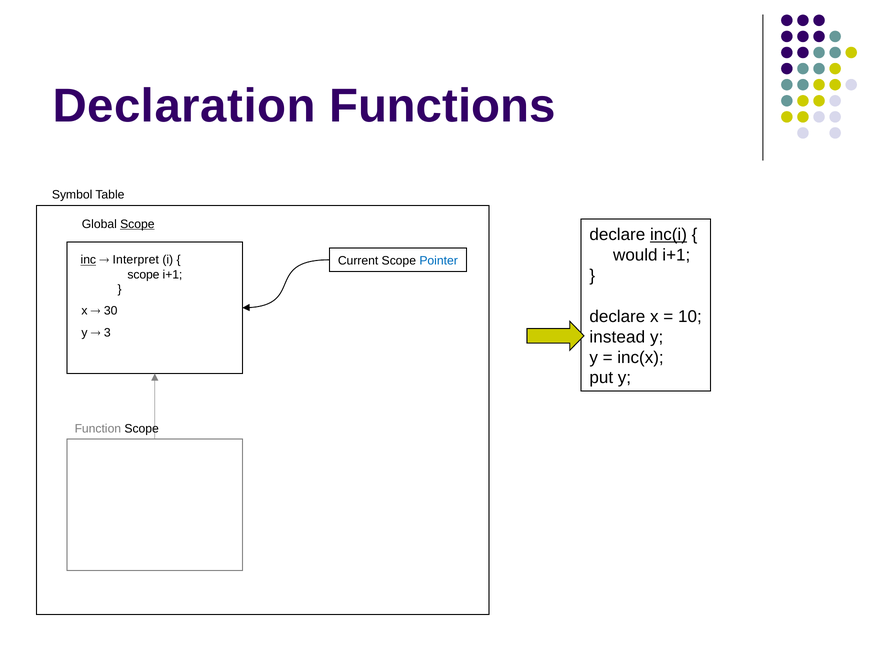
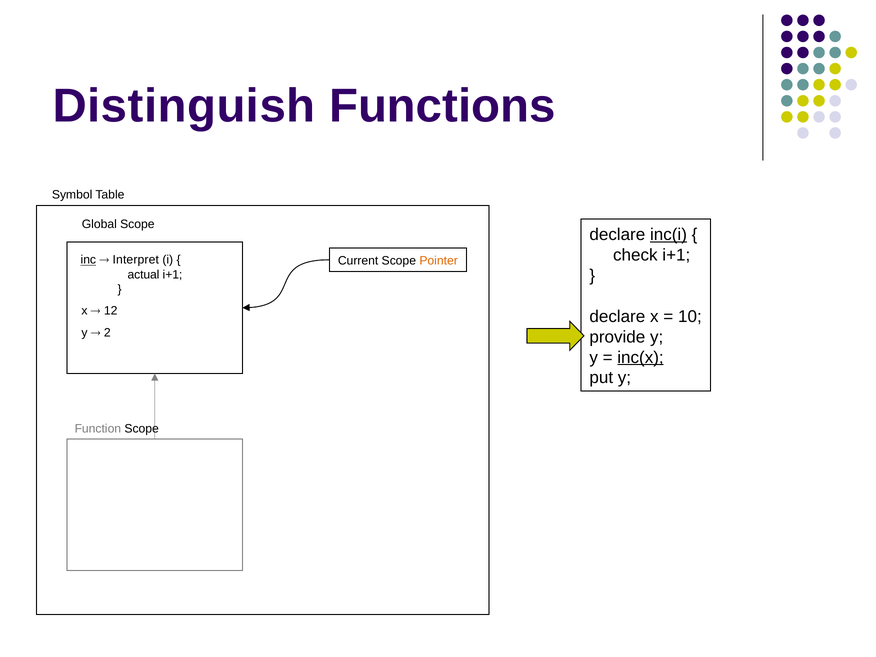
Declaration: Declaration -> Distinguish
Scope at (137, 224) underline: present -> none
would: would -> check
Pointer colour: blue -> orange
scope at (143, 275): scope -> actual
30: 30 -> 12
3: 3 -> 2
instead: instead -> provide
inc(x underline: none -> present
